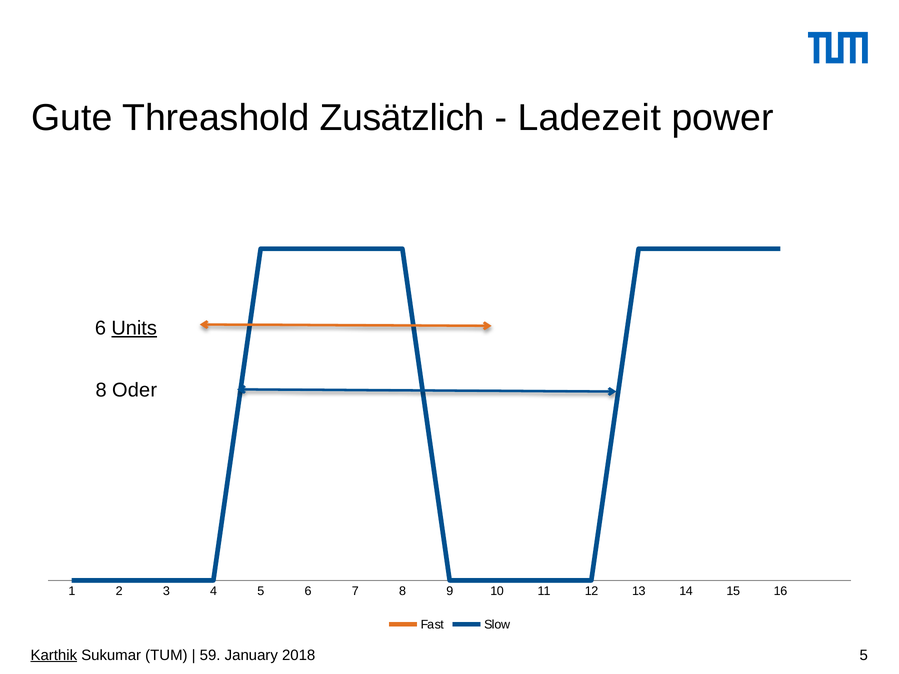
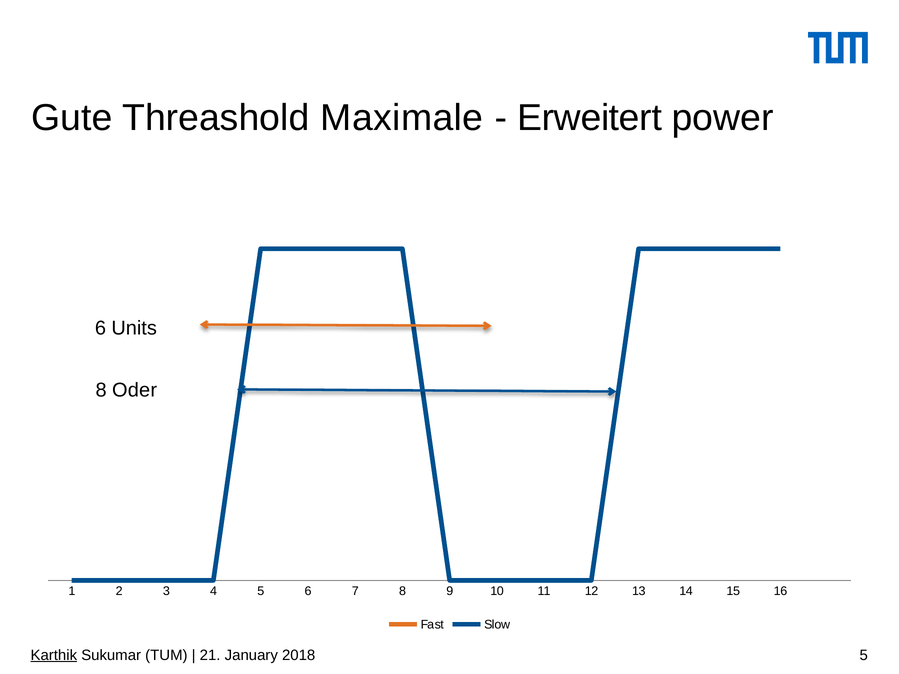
Zusätzlich: Zusätzlich -> Maximale
Ladezeit: Ladezeit -> Erweitert
Units underline: present -> none
59: 59 -> 21
